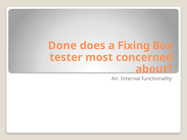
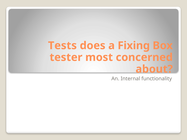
Done: Done -> Tests
